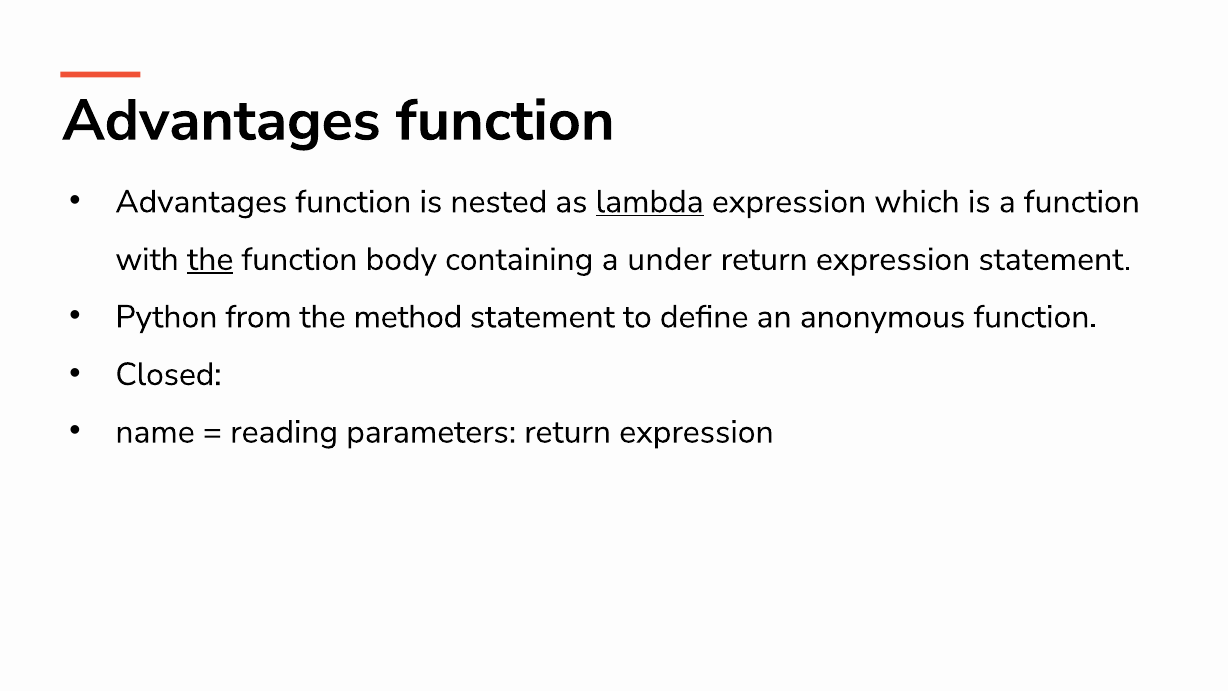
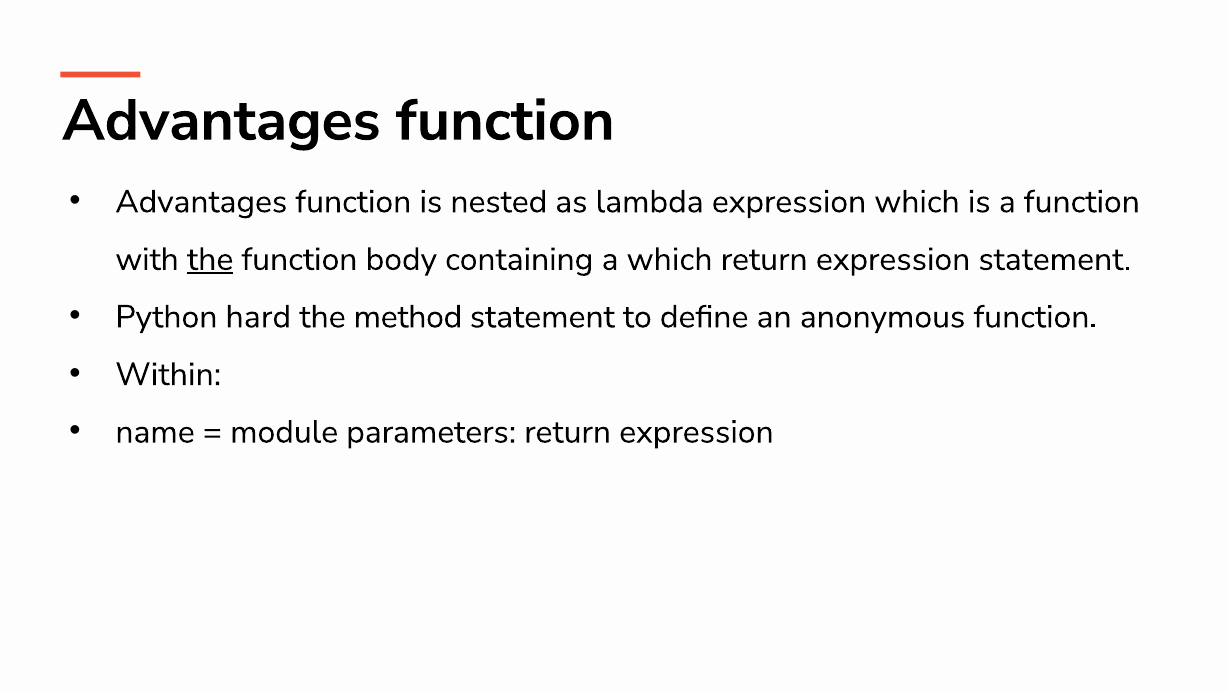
lambda underline: present -> none
a under: under -> which
from: from -> hard
Closed: Closed -> Within
reading: reading -> module
